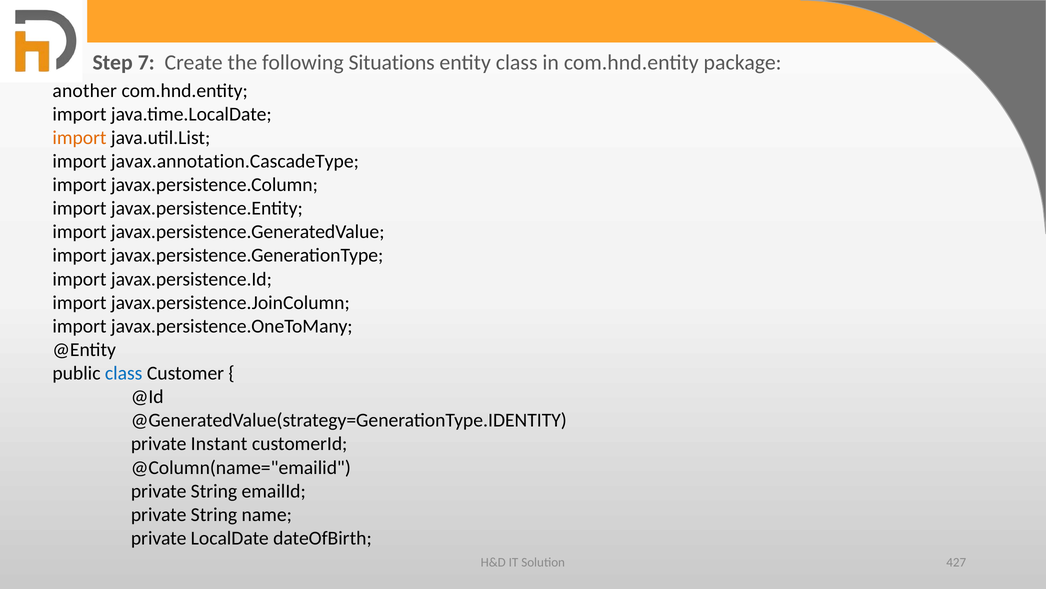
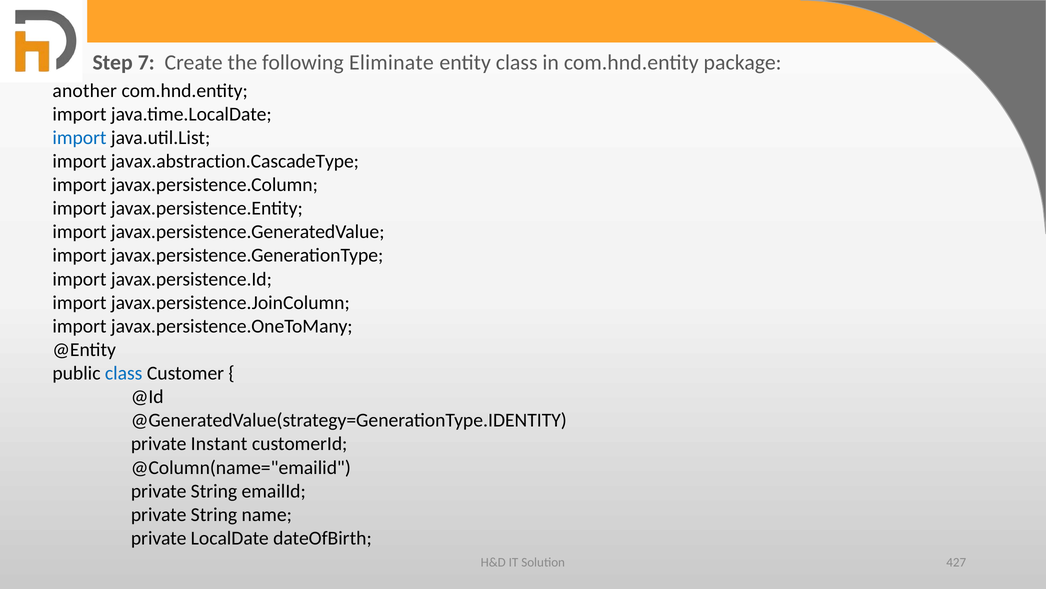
Situations: Situations -> Eliminate
import at (79, 138) colour: orange -> blue
javax.annotation.CascadeType: javax.annotation.CascadeType -> javax.abstraction.CascadeType
